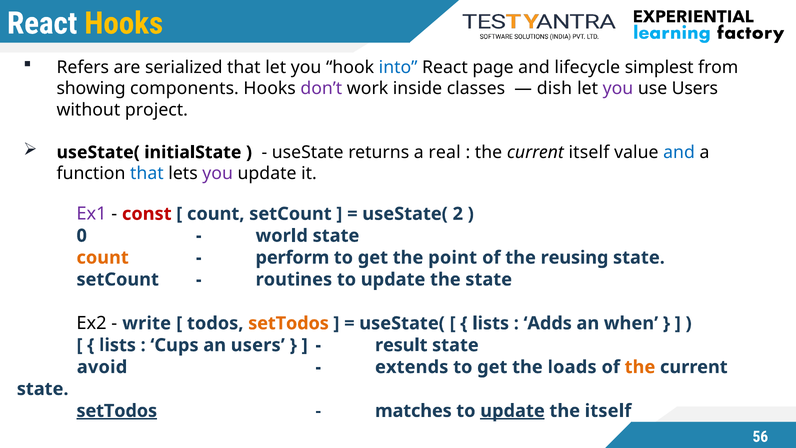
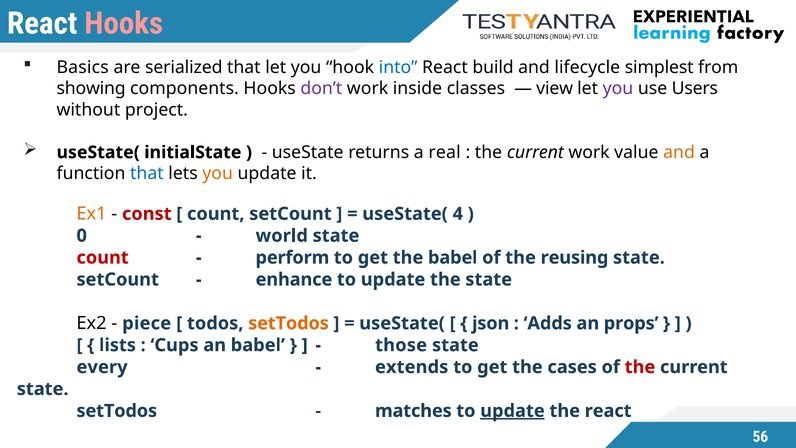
Hooks at (124, 23) colour: yellow -> pink
Refers: Refers -> Basics
page: page -> build
dish: dish -> view
current itself: itself -> work
and at (679, 152) colour: blue -> orange
you at (218, 174) colour: purple -> orange
Ex1 colour: purple -> orange
2: 2 -> 4
count at (103, 257) colour: orange -> red
the point: point -> babel
routines: routines -> enhance
write: write -> piece
lists at (491, 323): lists -> json
when: when -> props
an users: users -> babel
result: result -> those
avoid: avoid -> every
loads: loads -> cases
the at (640, 367) colour: orange -> red
setTodos at (117, 411) underline: present -> none
the itself: itself -> react
